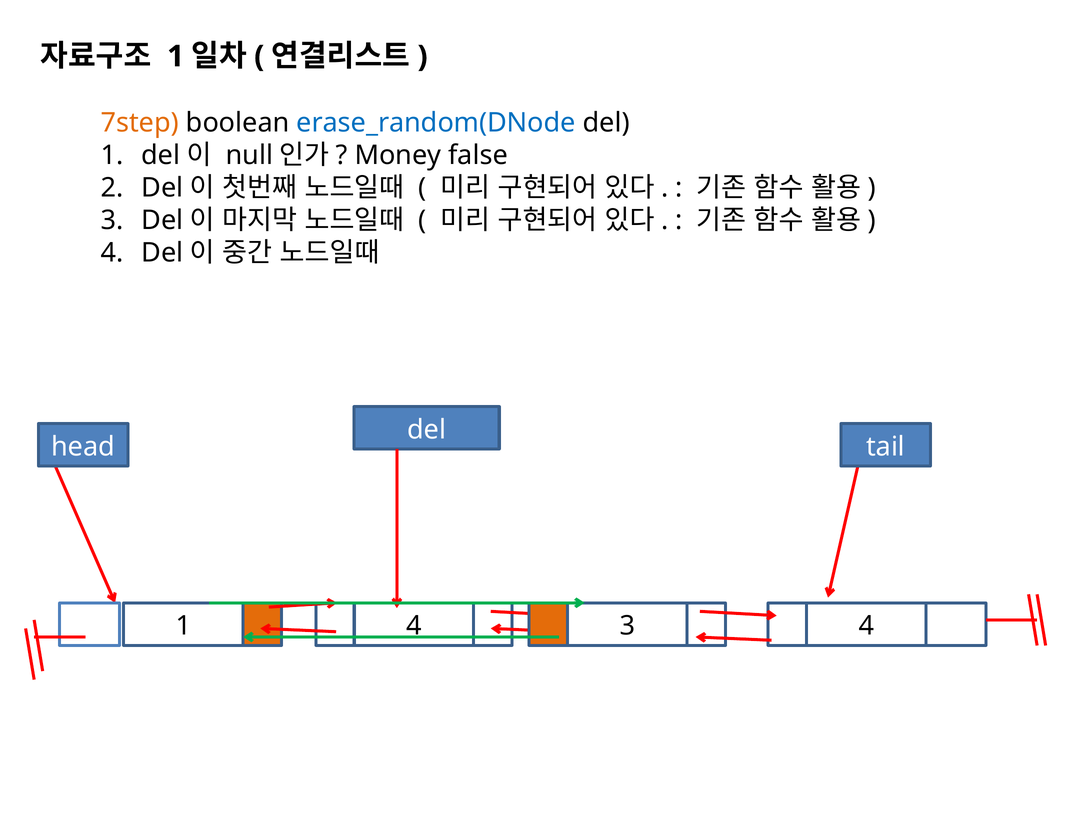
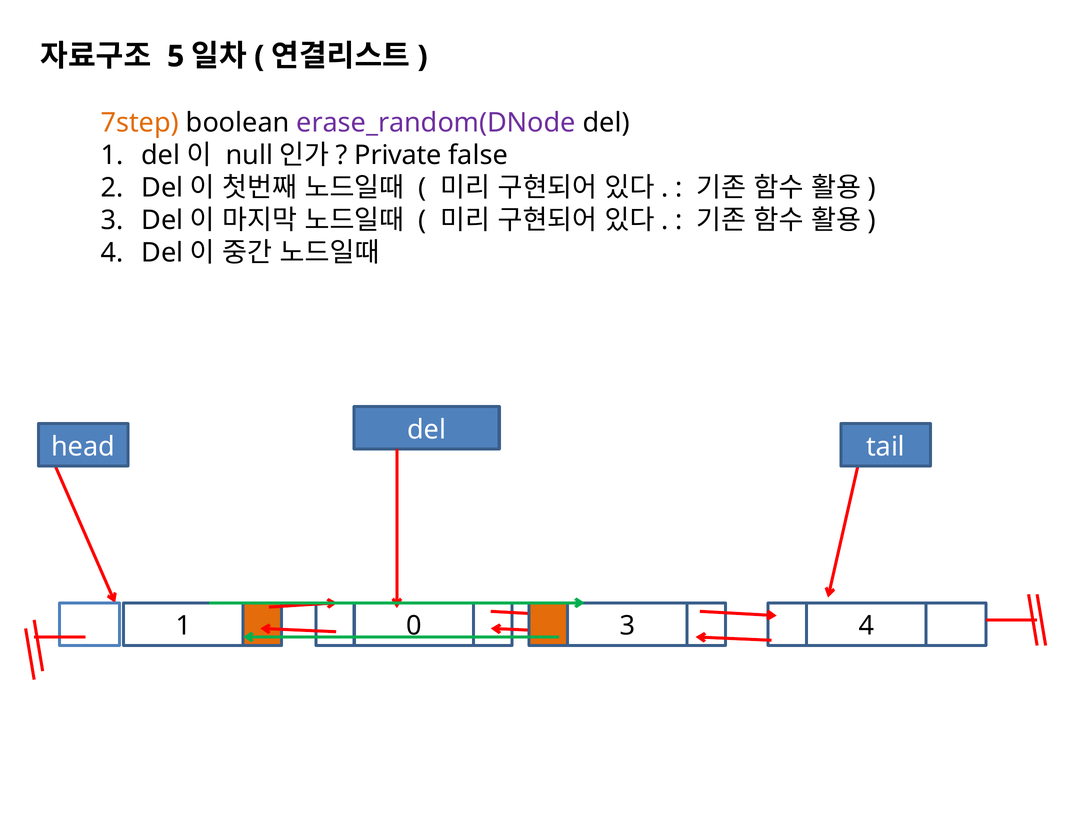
1 at (176, 56): 1 -> 5
erase_random(DNode colour: blue -> purple
Money: Money -> Private
1 4: 4 -> 0
